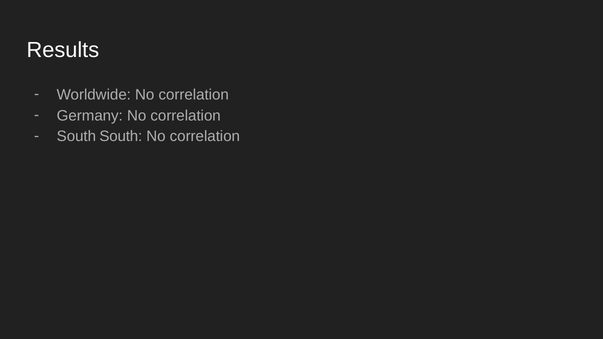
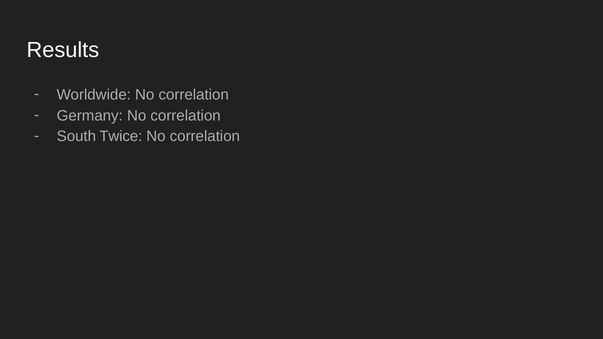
South South: South -> Twice
